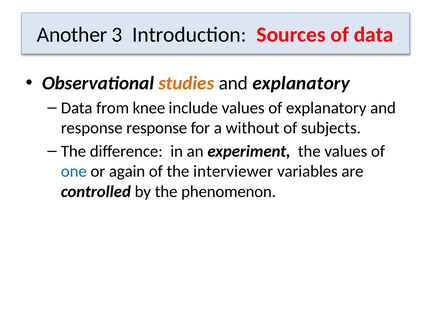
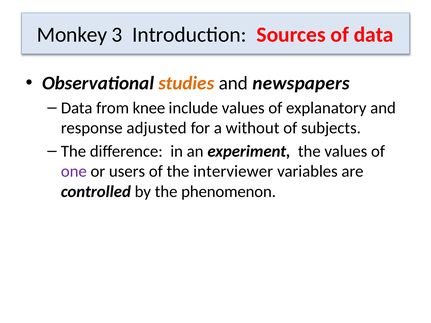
Another: Another -> Monkey
and explanatory: explanatory -> newspapers
response response: response -> adjusted
one colour: blue -> purple
again: again -> users
